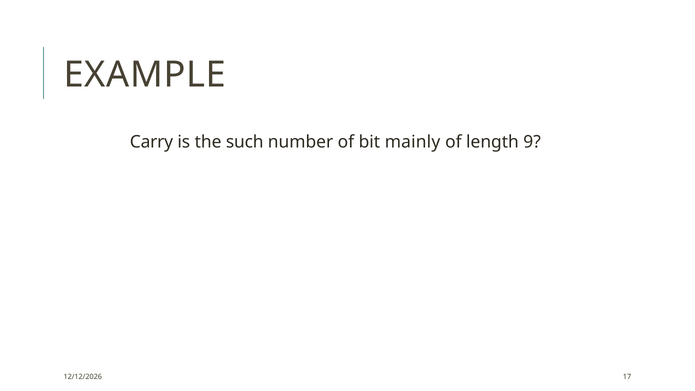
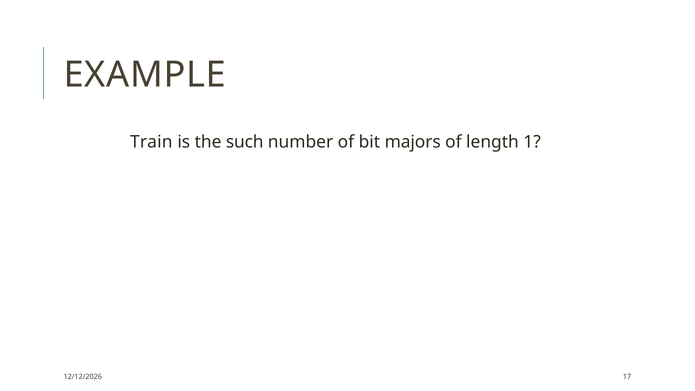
Carry: Carry -> Train
mainly: mainly -> majors
9: 9 -> 1
